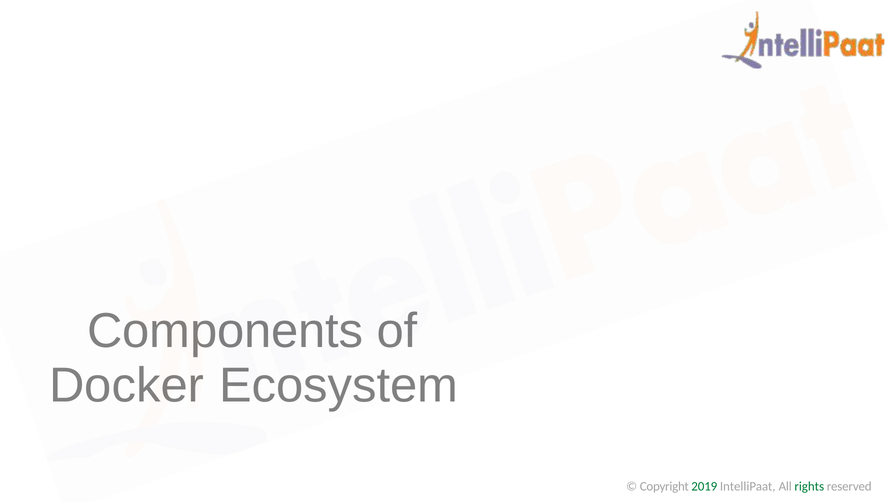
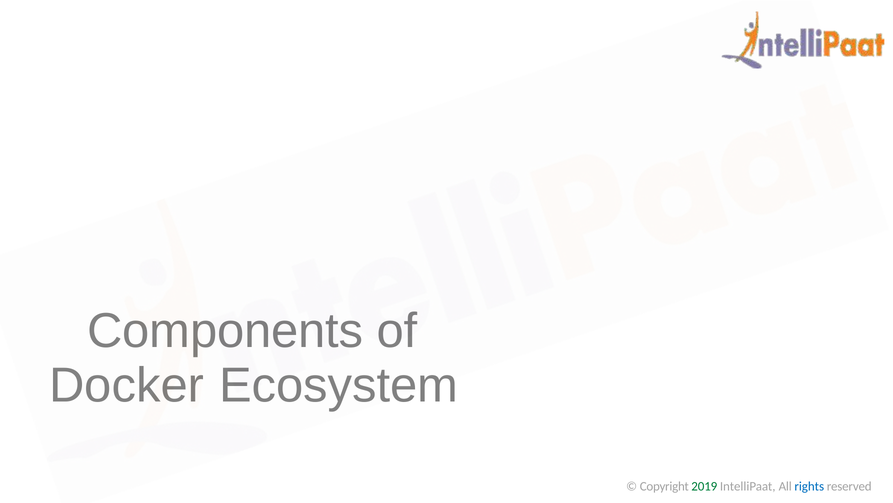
rights colour: green -> blue
